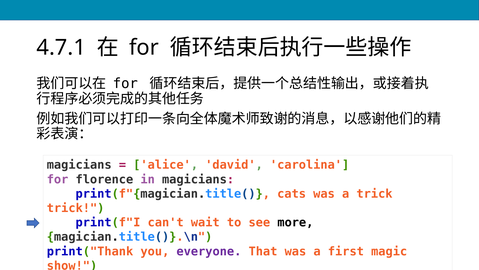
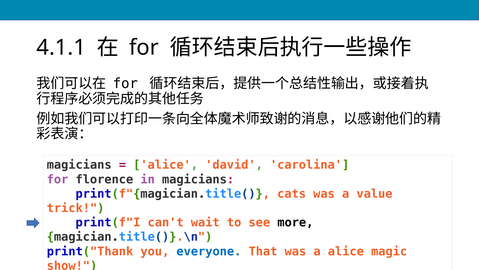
4.7.1: 4.7.1 -> 4.1.1
a trick: trick -> value
everyone colour: purple -> blue
a first: first -> alice
